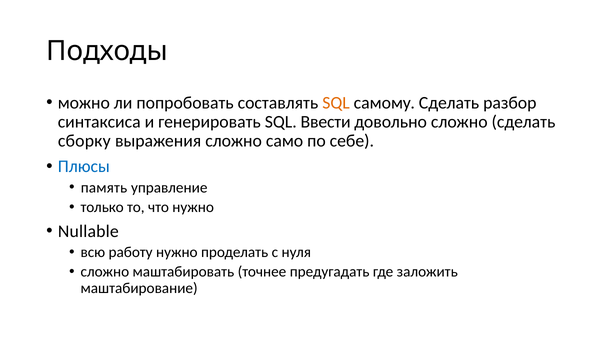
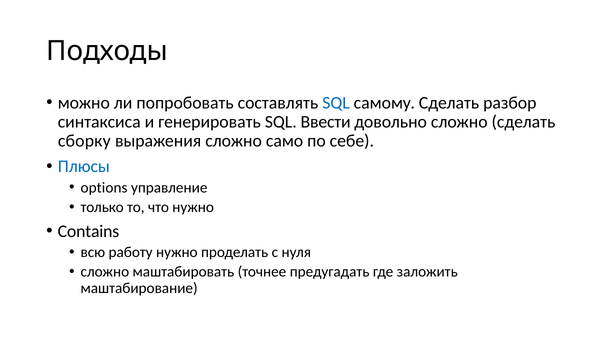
SQL at (336, 103) colour: orange -> blue
память: память -> options
Nullable: Nullable -> Contains
